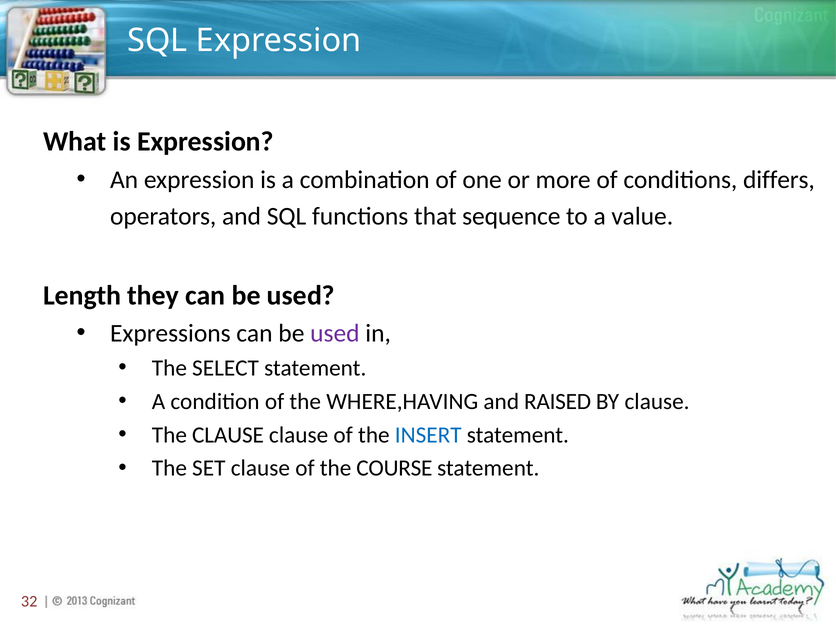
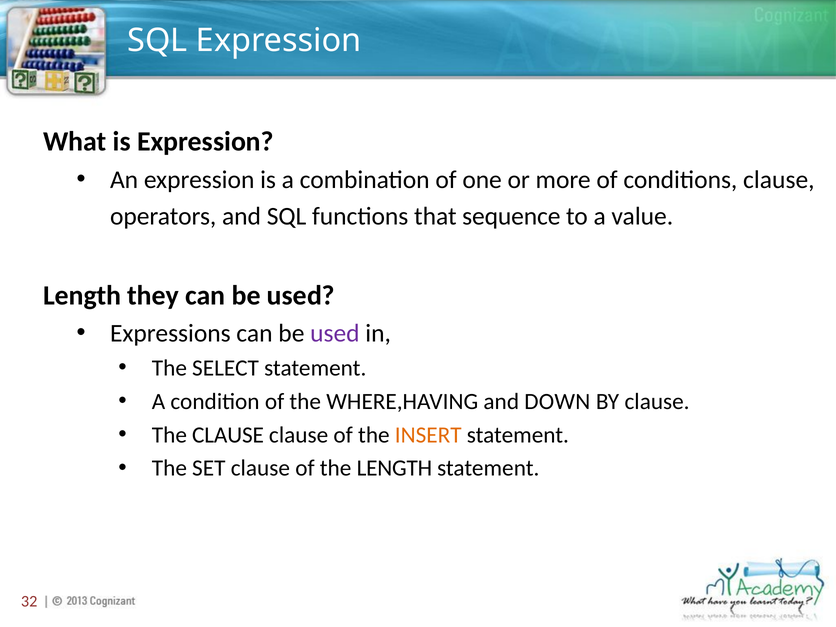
conditions differs: differs -> clause
RAISED: RAISED -> DOWN
INSERT colour: blue -> orange
the COURSE: COURSE -> LENGTH
